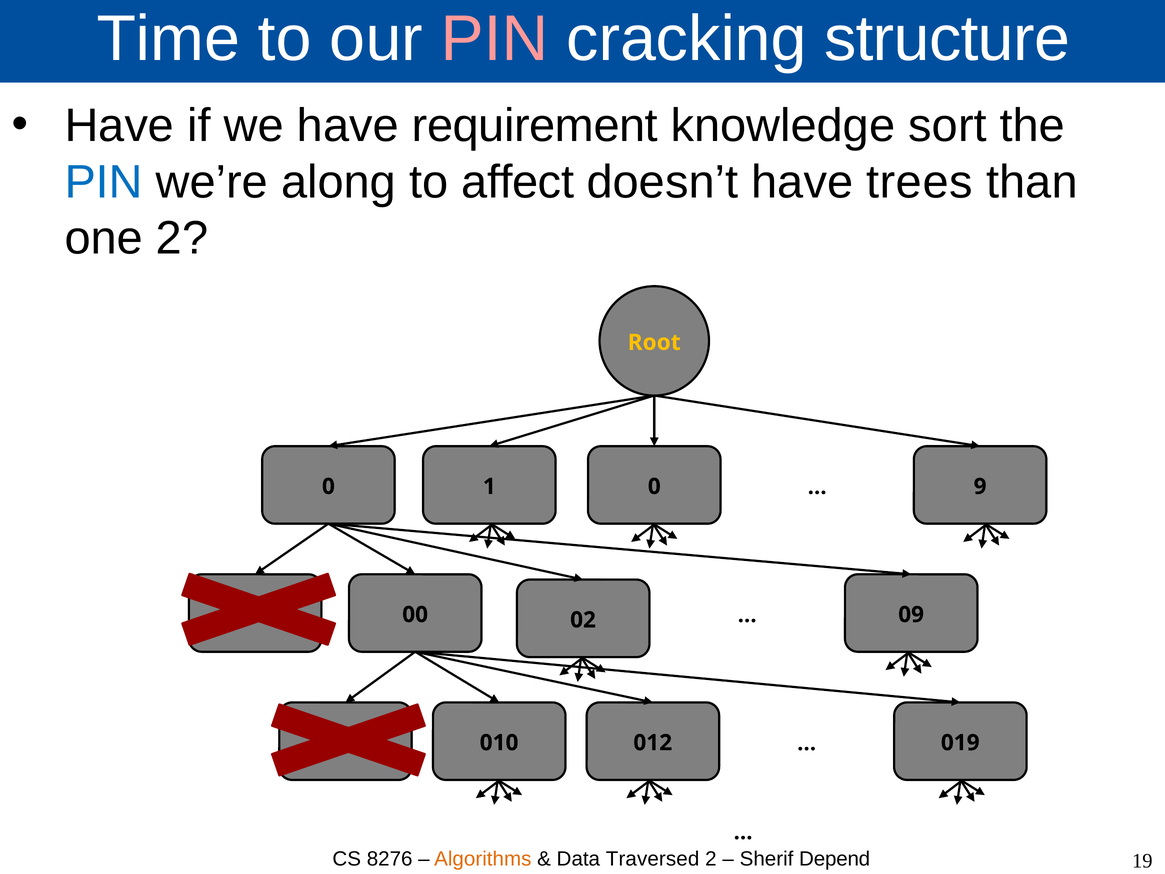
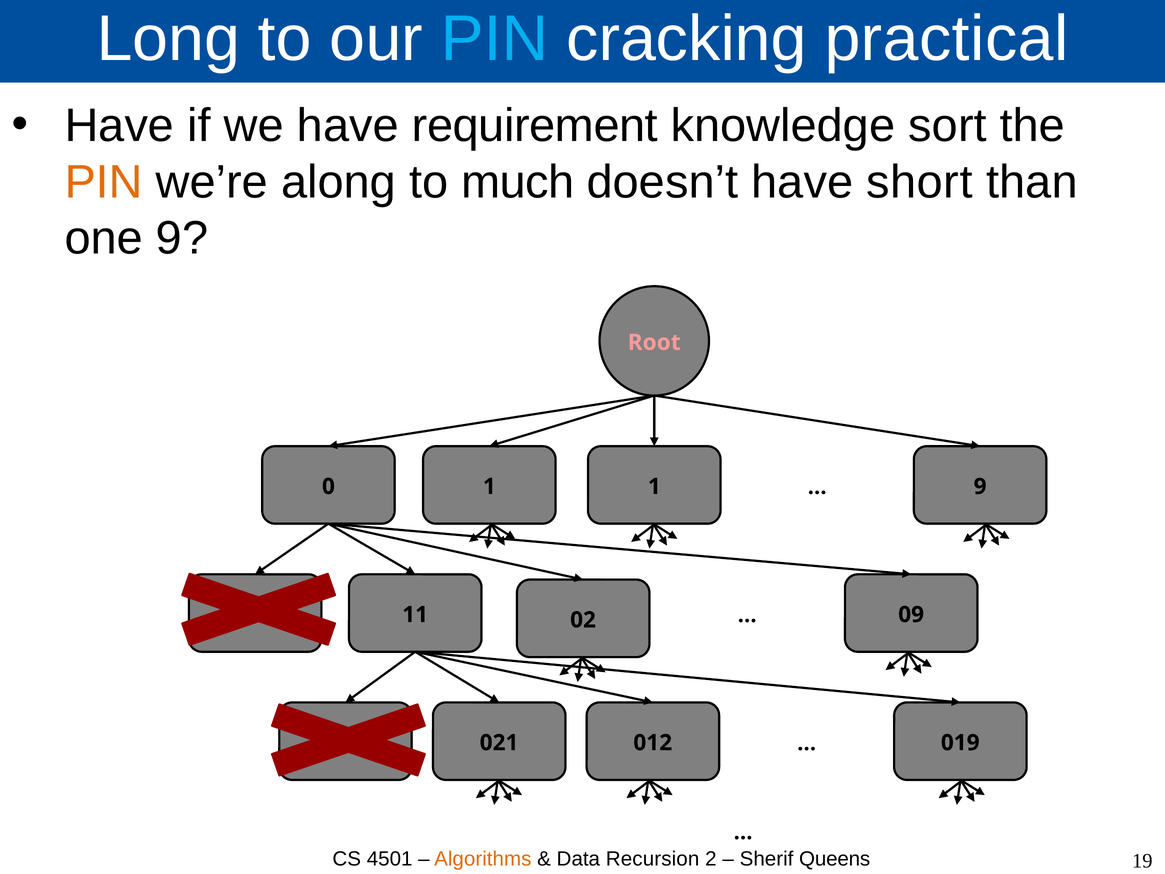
Time: Time -> Long
PIN at (495, 39) colour: pink -> light blue
structure: structure -> practical
PIN at (104, 182) colour: blue -> orange
affect: affect -> much
trees: trees -> short
one 2: 2 -> 9
Root colour: yellow -> pink
1 0: 0 -> 1
00 at (415, 615): 00 -> 11
010 at (499, 743): 010 -> 021
8276: 8276 -> 4501
Traversed: Traversed -> Recursion
Depend: Depend -> Queens
